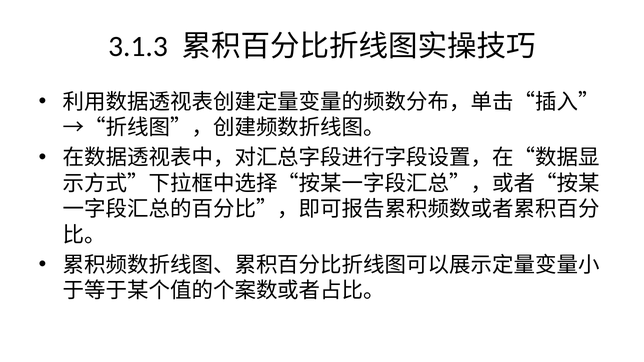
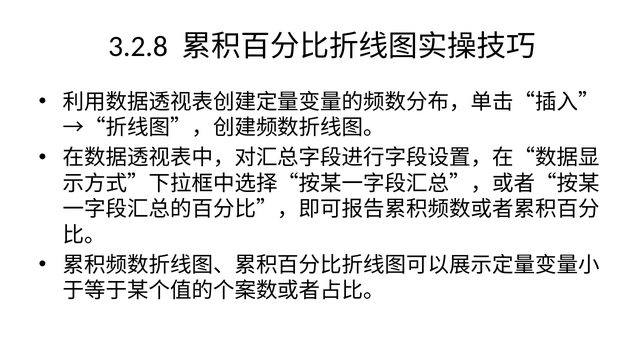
3.1.3: 3.1.3 -> 3.2.8
